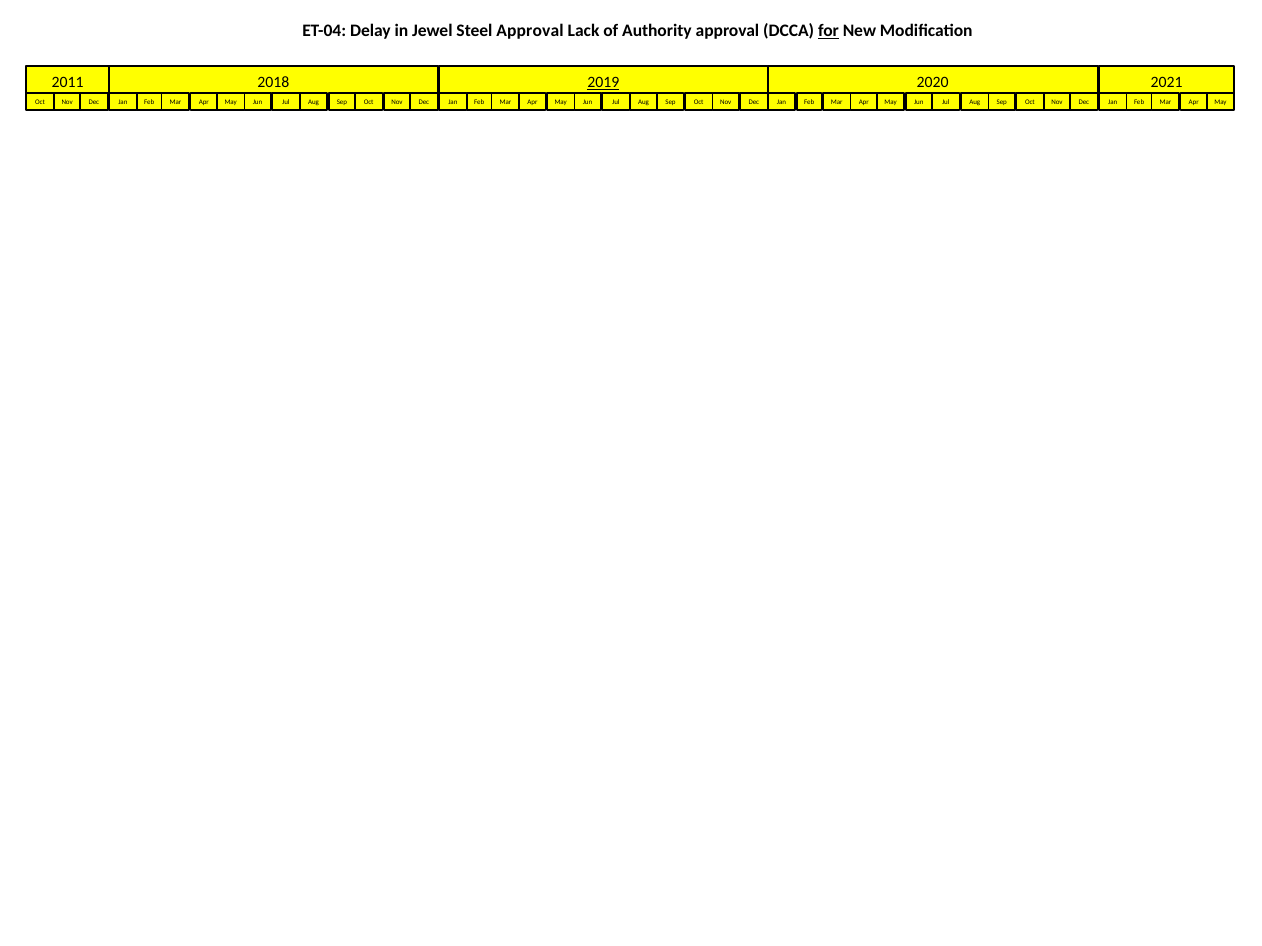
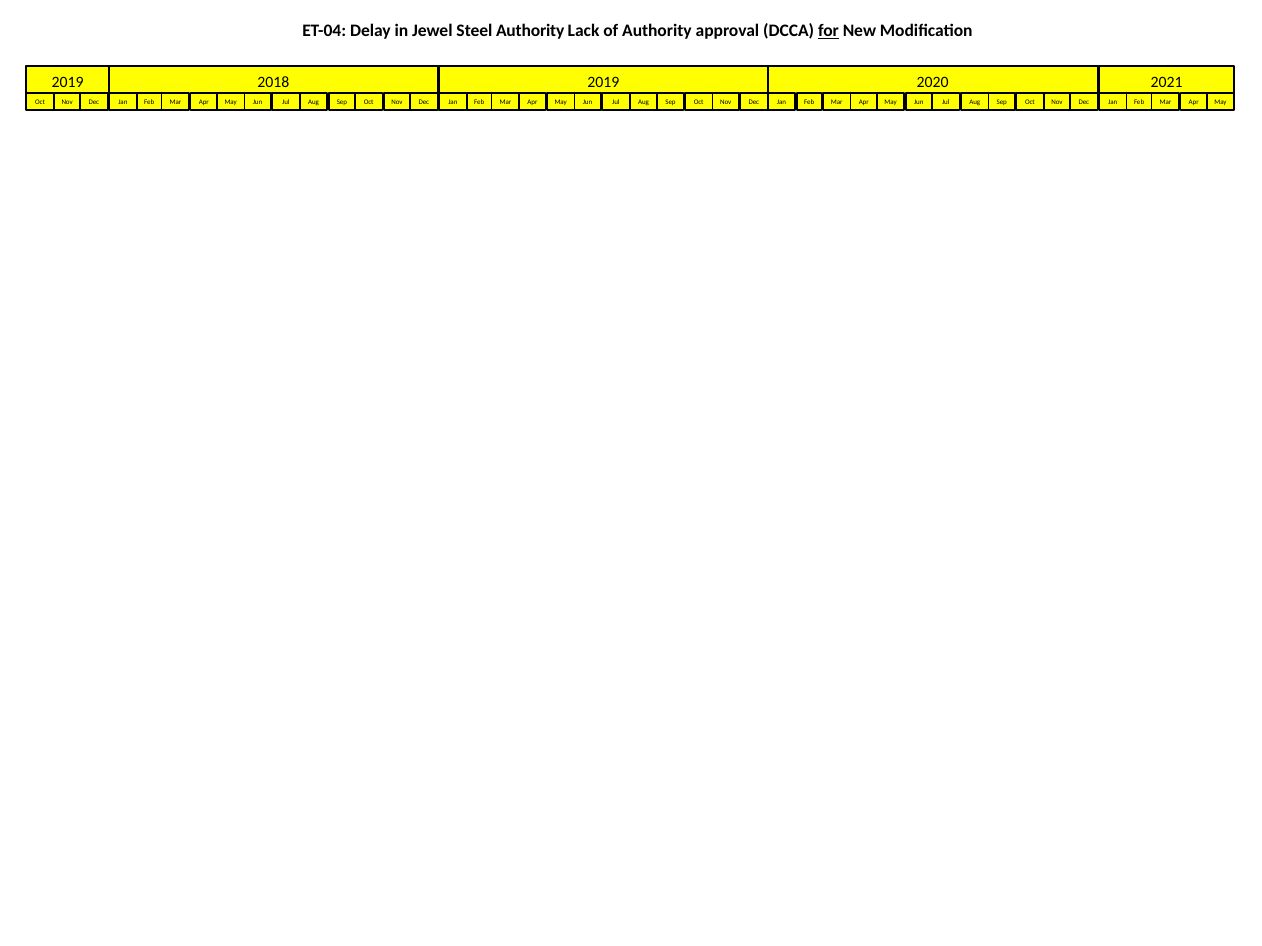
Steel Approval: Approval -> Authority
2011 at (68, 83): 2011 -> 2019
2019 at (603, 83) underline: present -> none
